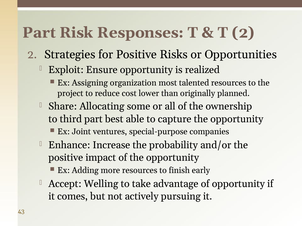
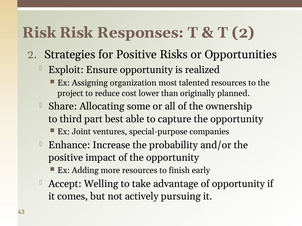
Part at (39, 33): Part -> Risk
